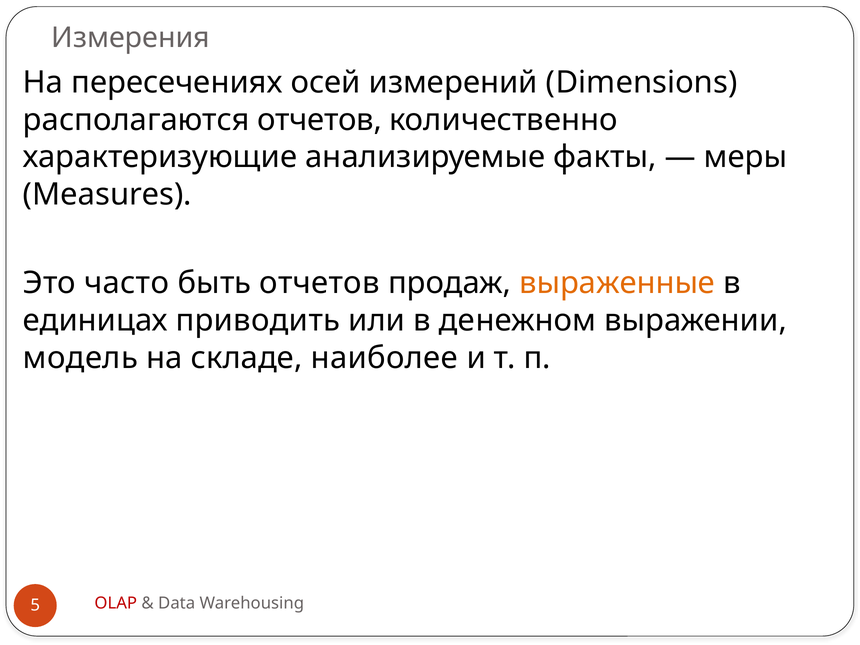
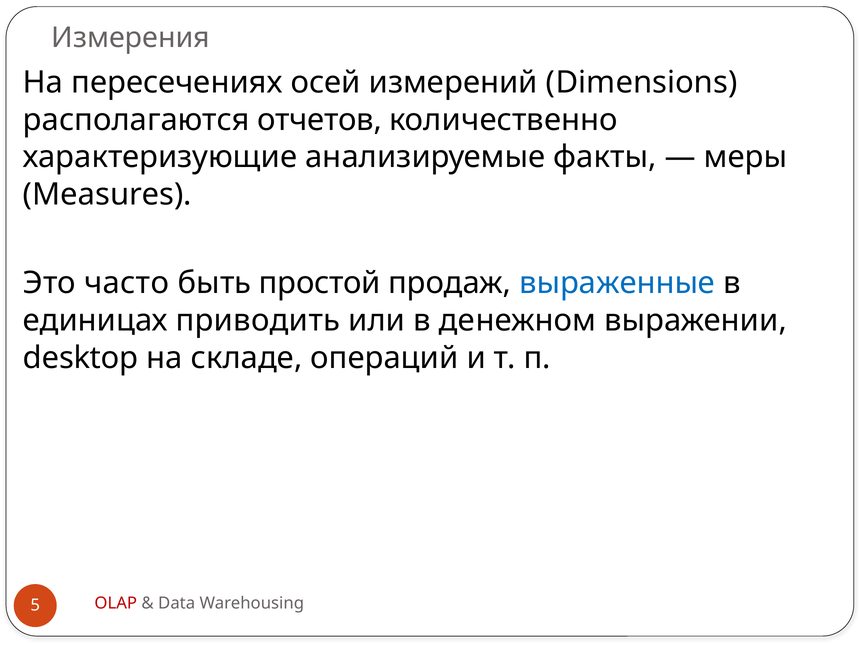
быть отчетов: отчетов -> простой
выраженные colour: orange -> blue
модель: модель -> desktop
наиболее: наиболее -> операций
